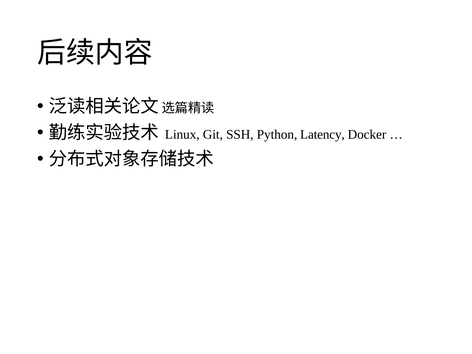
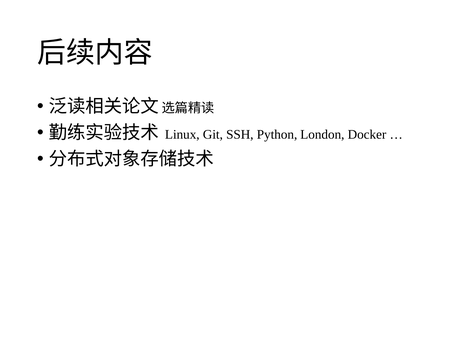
Latency: Latency -> London
